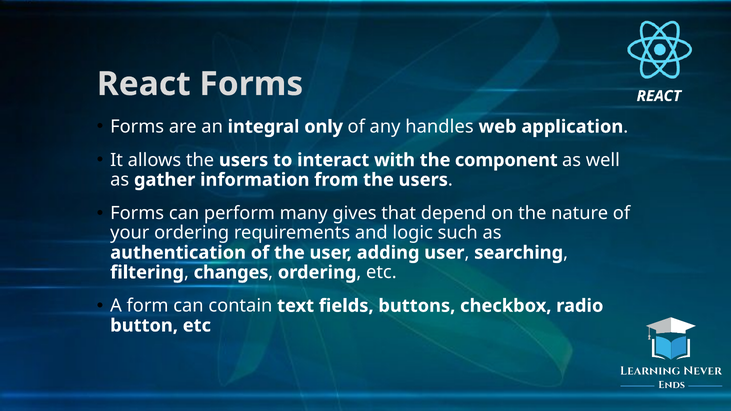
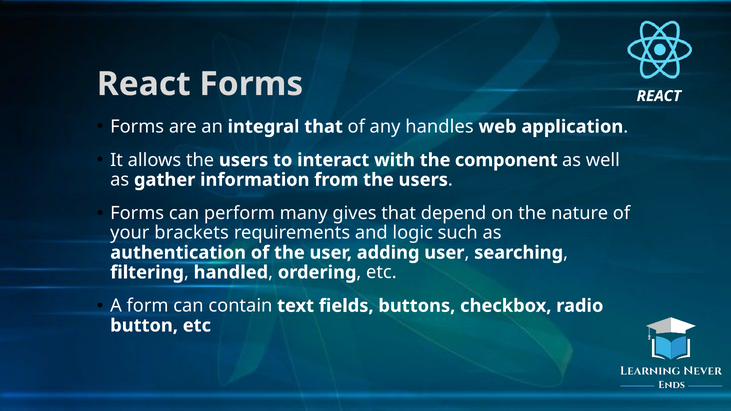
integral only: only -> that
your ordering: ordering -> brackets
changes: changes -> handled
